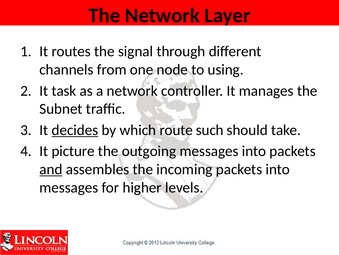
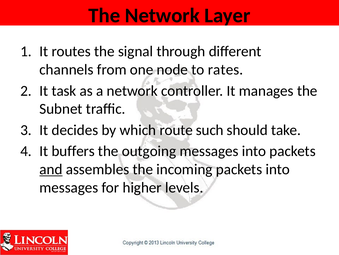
using: using -> rates
decides underline: present -> none
picture: picture -> buffers
